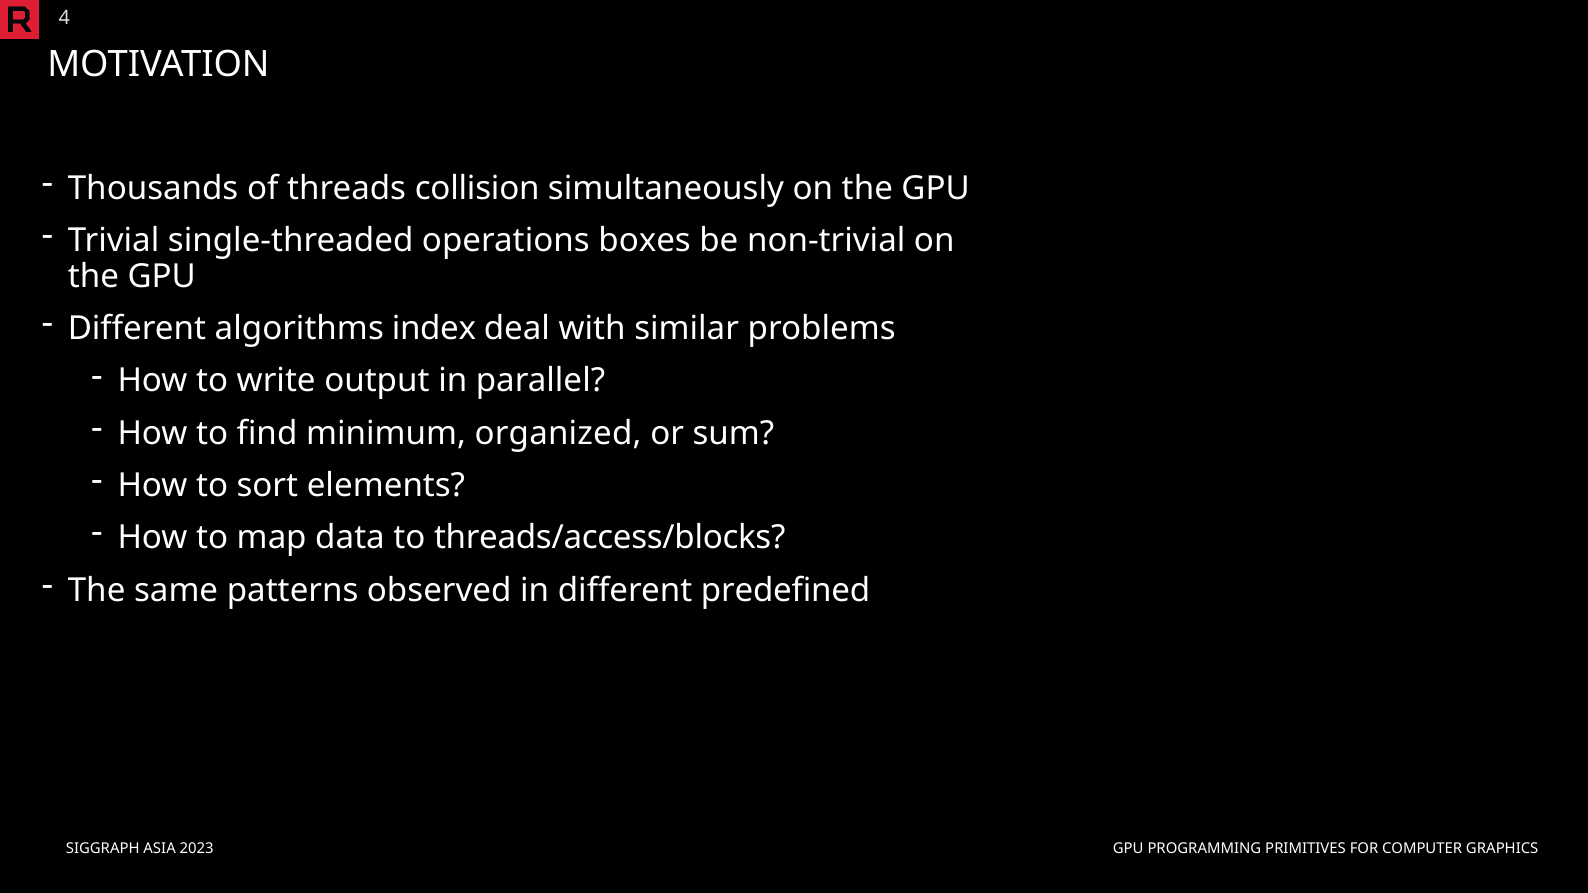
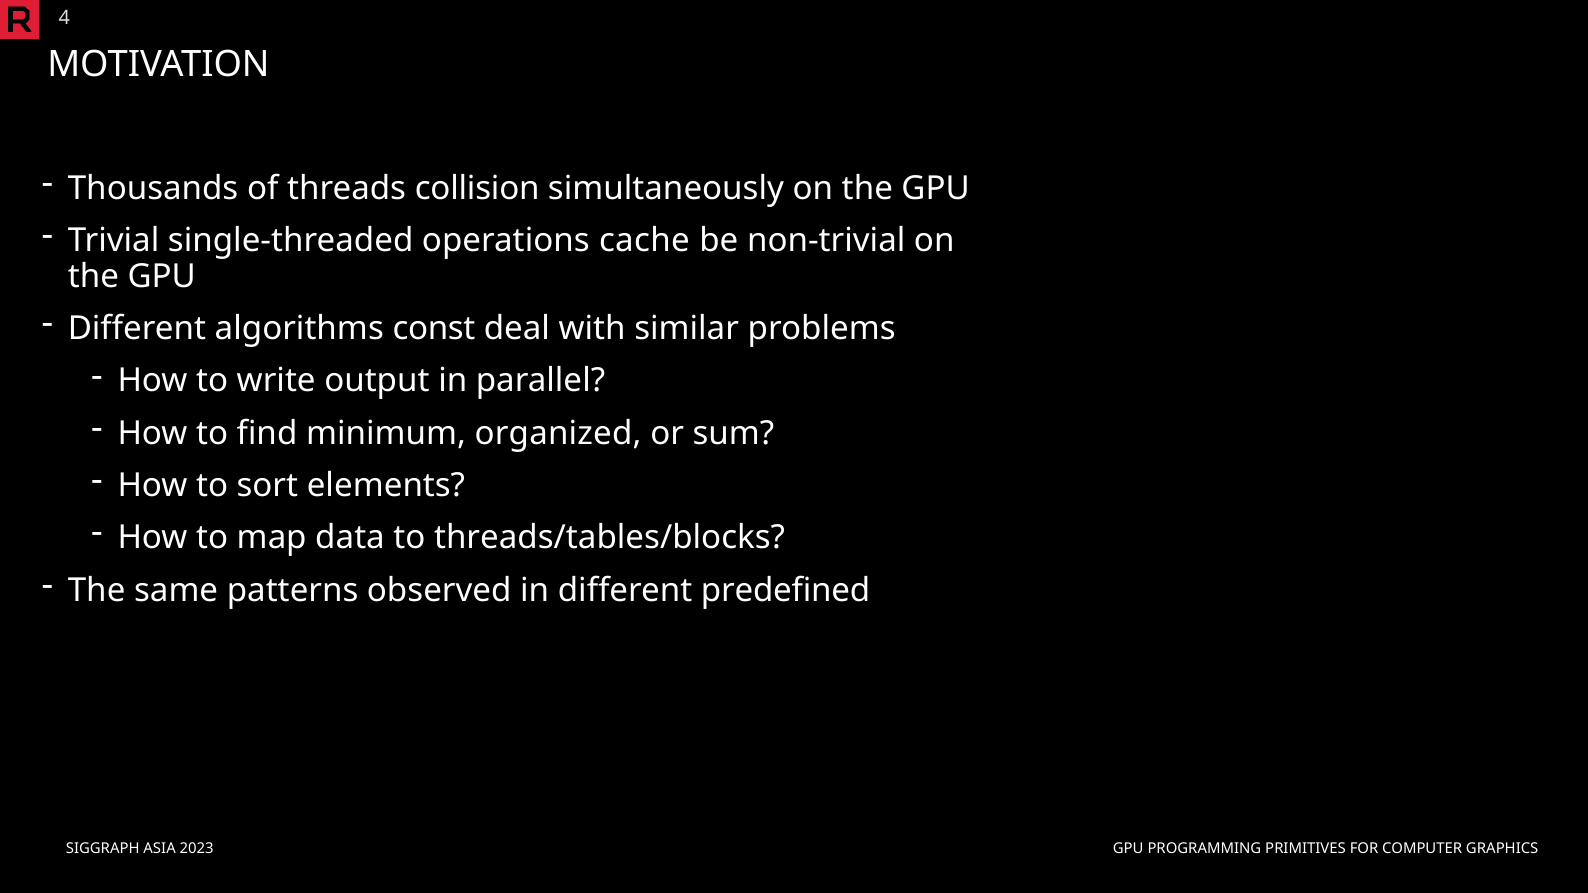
boxes: boxes -> cache
index: index -> const
threads/access/blocks: threads/access/blocks -> threads/tables/blocks
